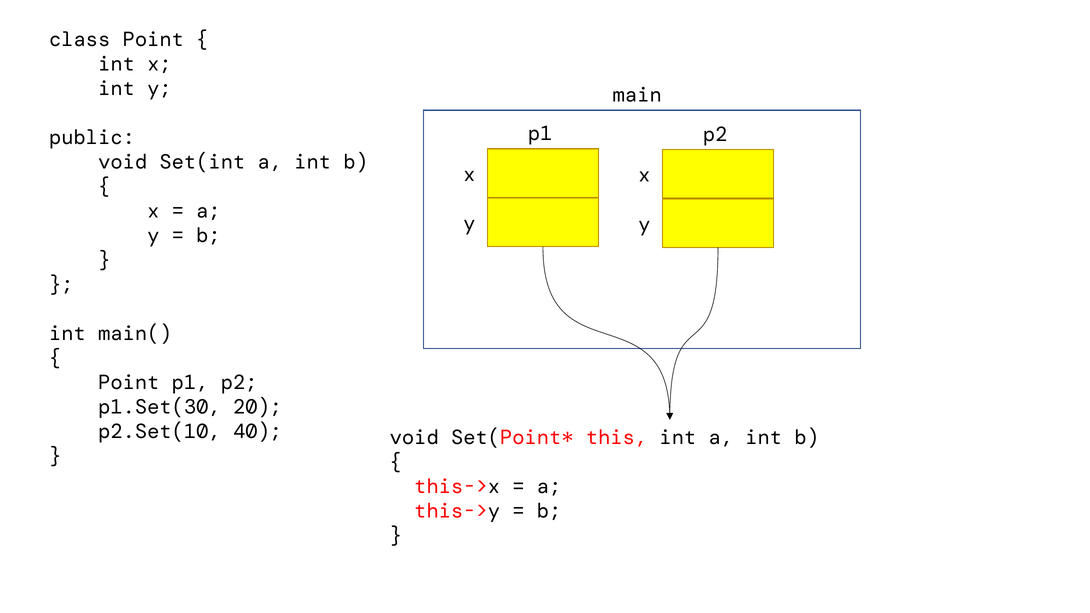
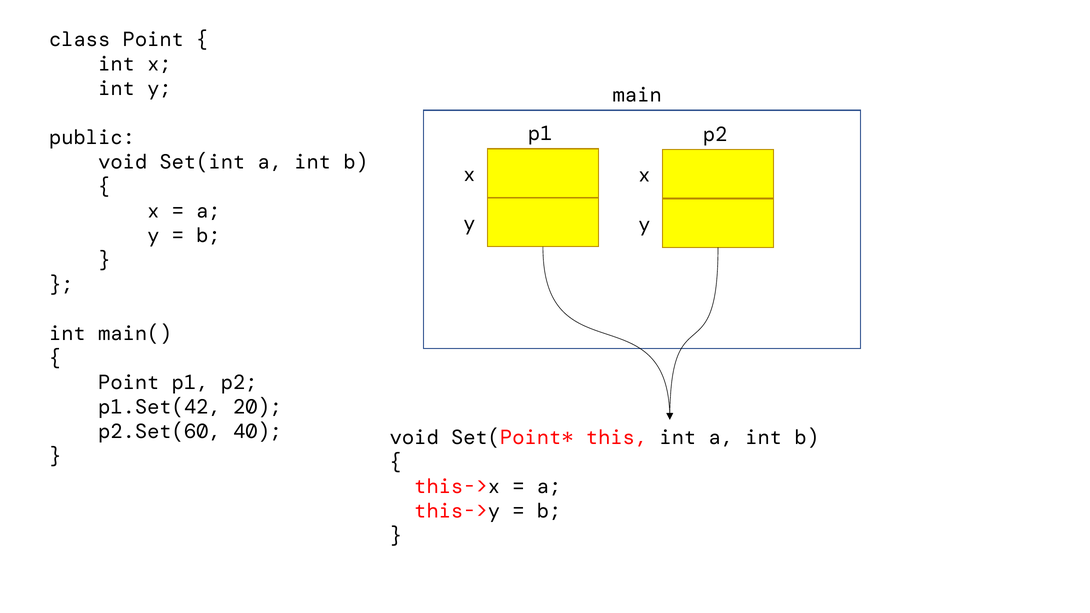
p1.Set(30: p1.Set(30 -> p1.Set(42
p2.Set(10: p2.Set(10 -> p2.Set(60
